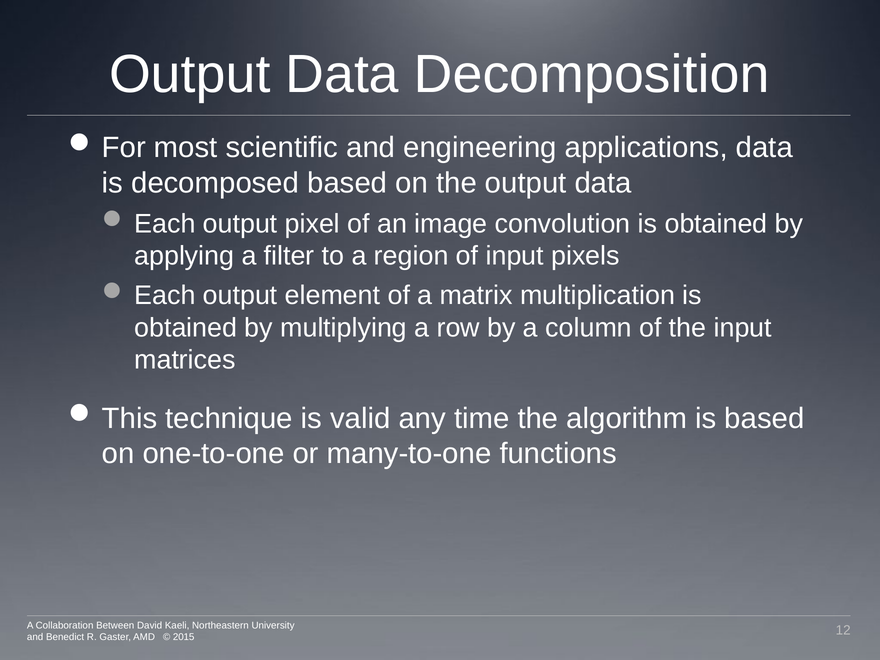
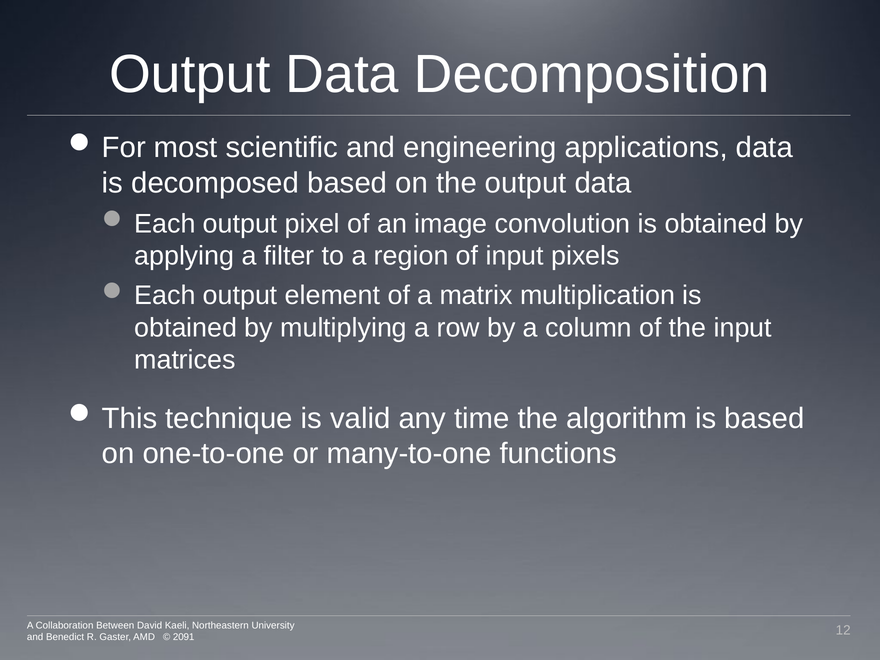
2015: 2015 -> 2091
